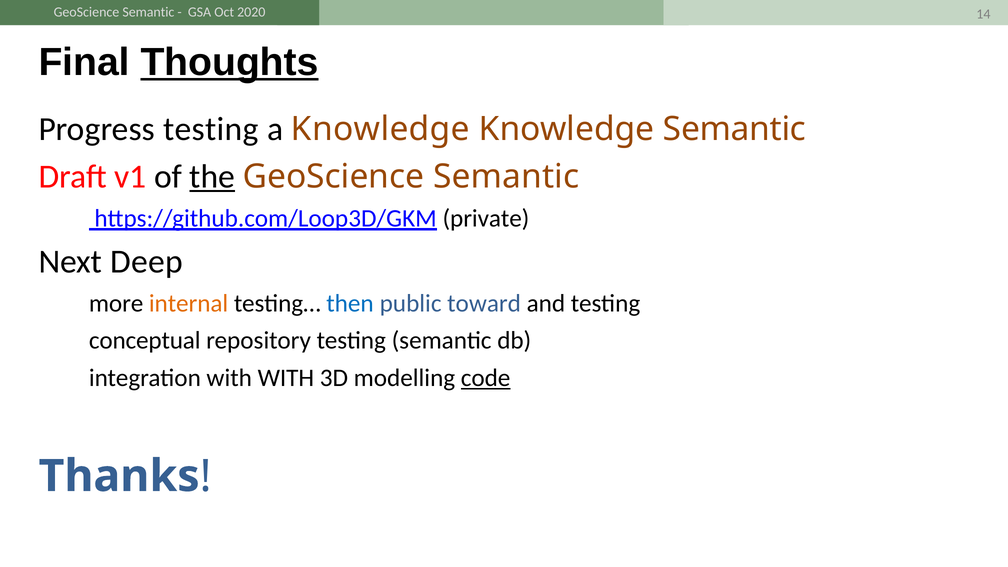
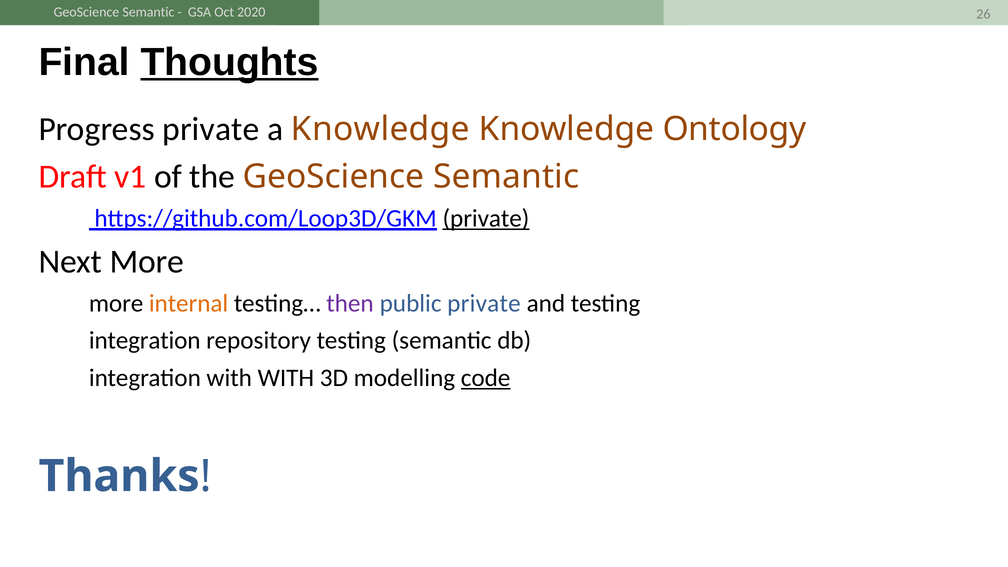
14: 14 -> 26
Progress testing: testing -> private
Knowledge Semantic: Semantic -> Ontology
the underline: present -> none
private at (486, 218) underline: none -> present
Next Deep: Deep -> More
then colour: blue -> purple
public toward: toward -> private
conceptual at (145, 341): conceptual -> integration
